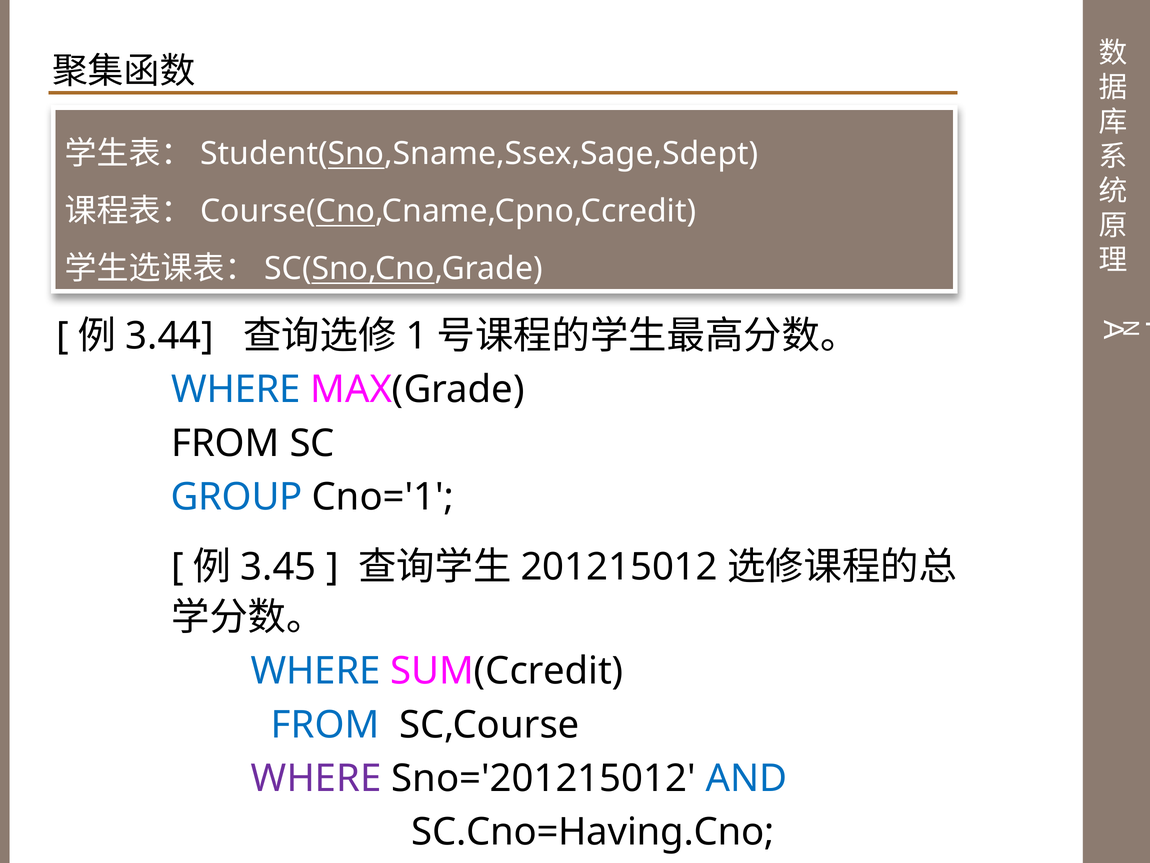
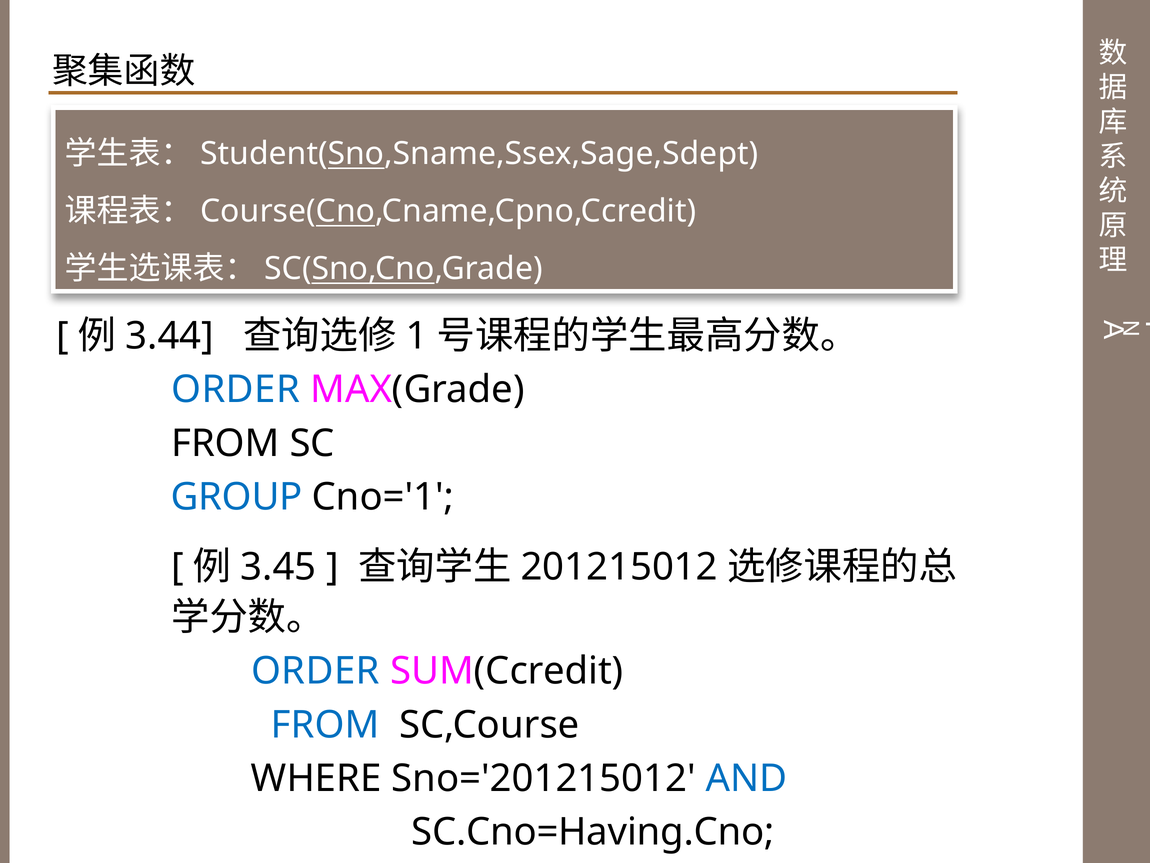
WHERE at (236, 390): WHERE -> ORDER
WHERE at (316, 671): WHERE -> ORDER
WHERE at (316, 778) colour: purple -> black
